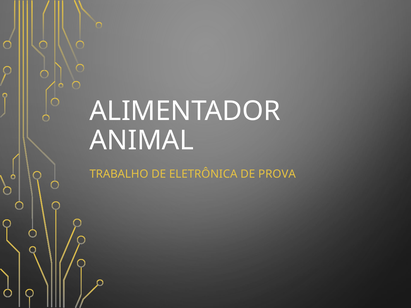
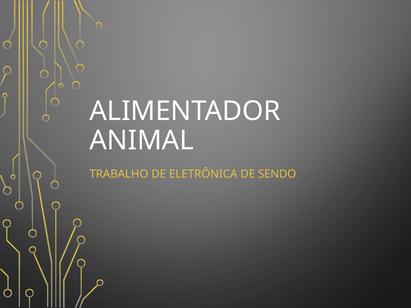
PROVA: PROVA -> SENDO
